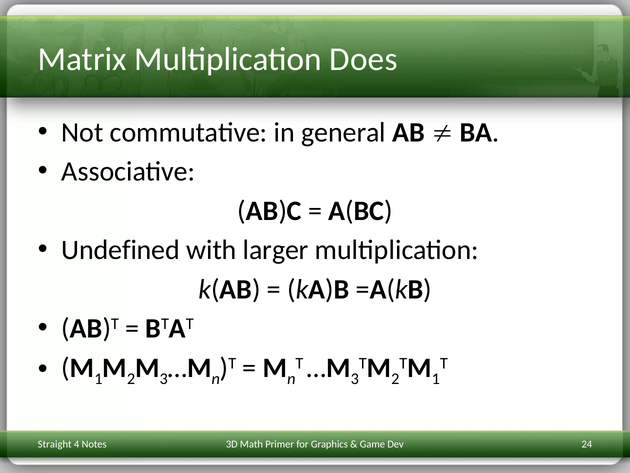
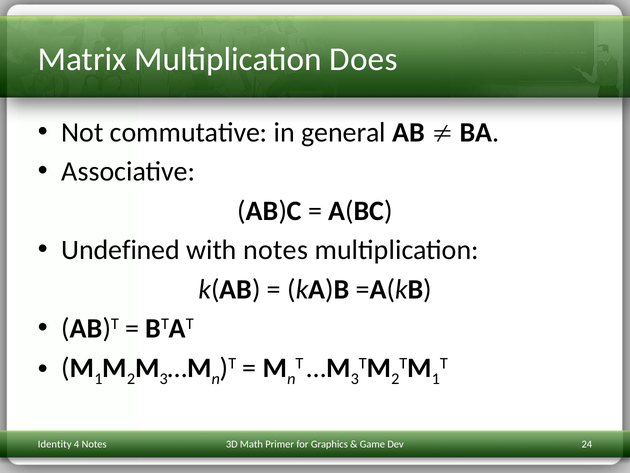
with larger: larger -> notes
Straight: Straight -> Identity
